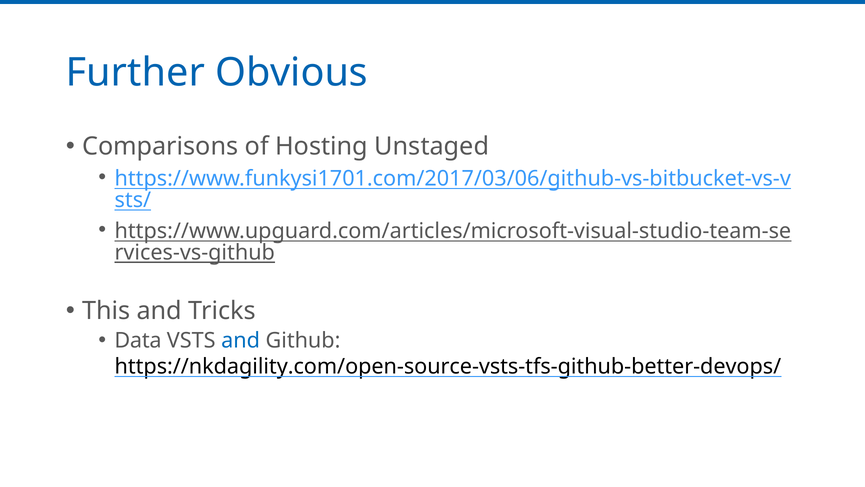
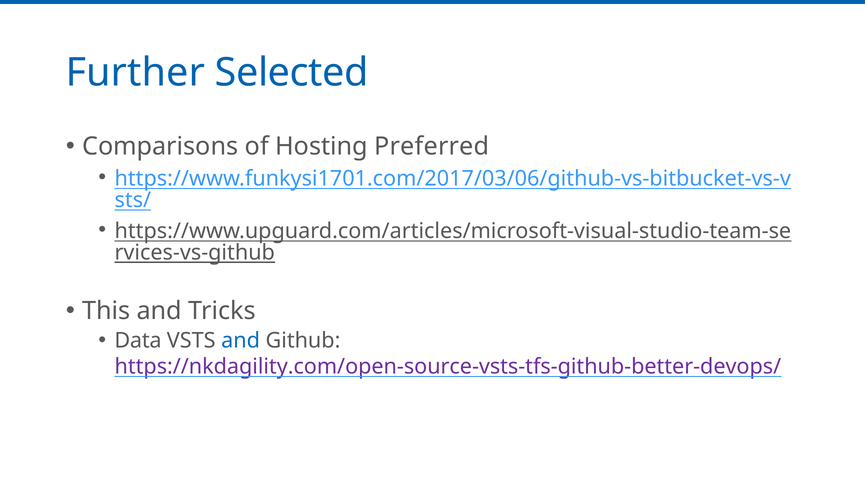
Obvious: Obvious -> Selected
Unstaged: Unstaged -> Preferred
https://nkdagility.com/open-source-vsts-tfs-github-better-devops/ colour: black -> purple
